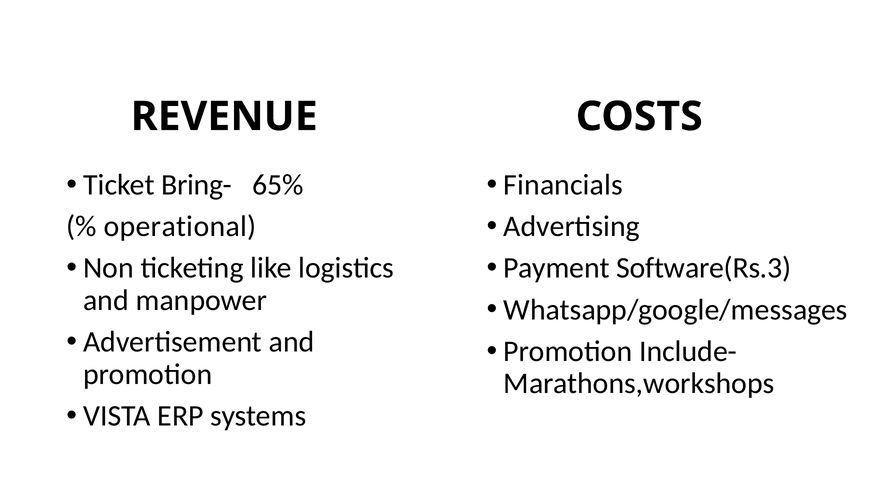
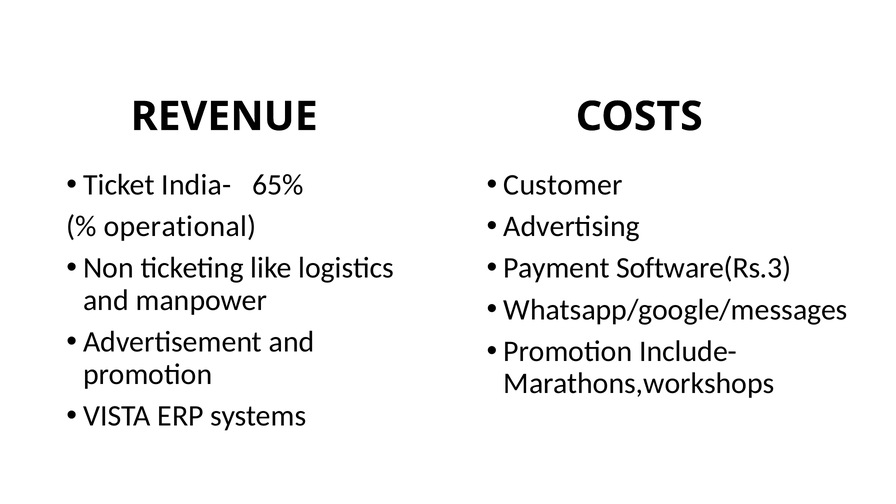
Bring-: Bring- -> India-
Financials: Financials -> Customer
